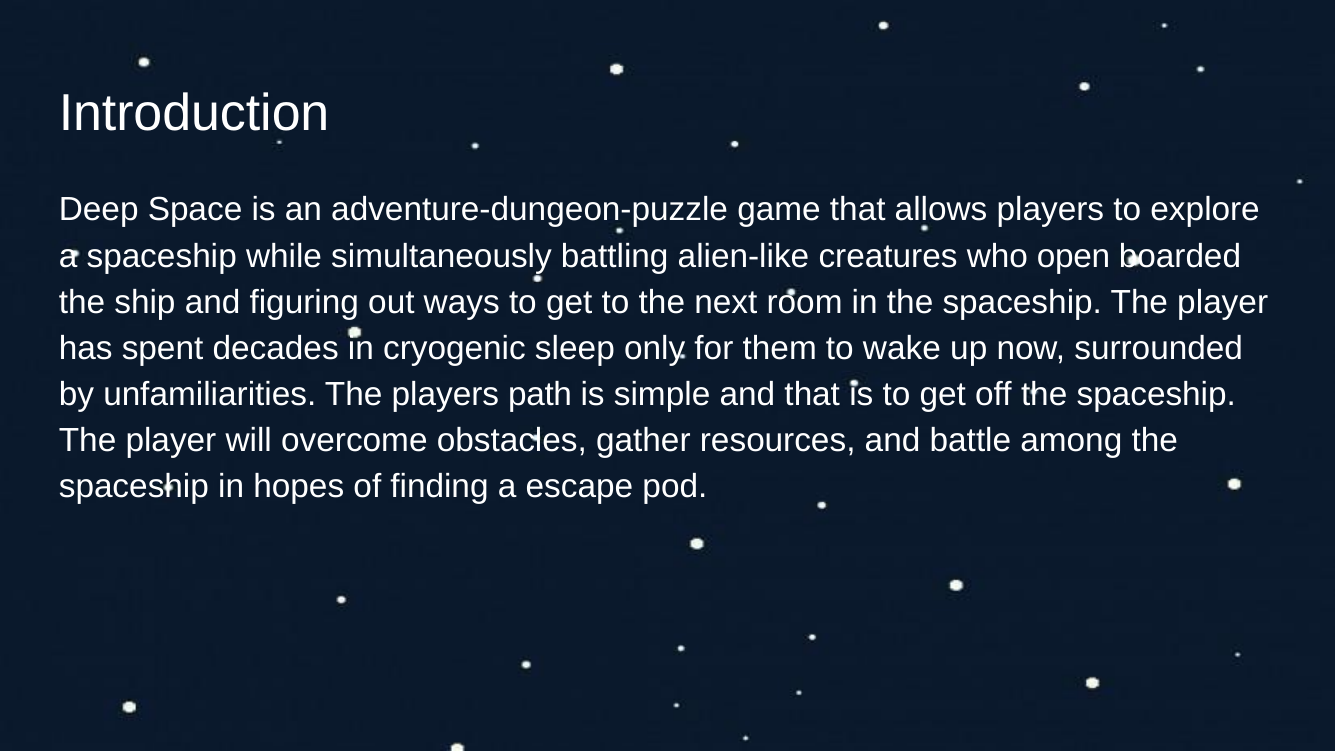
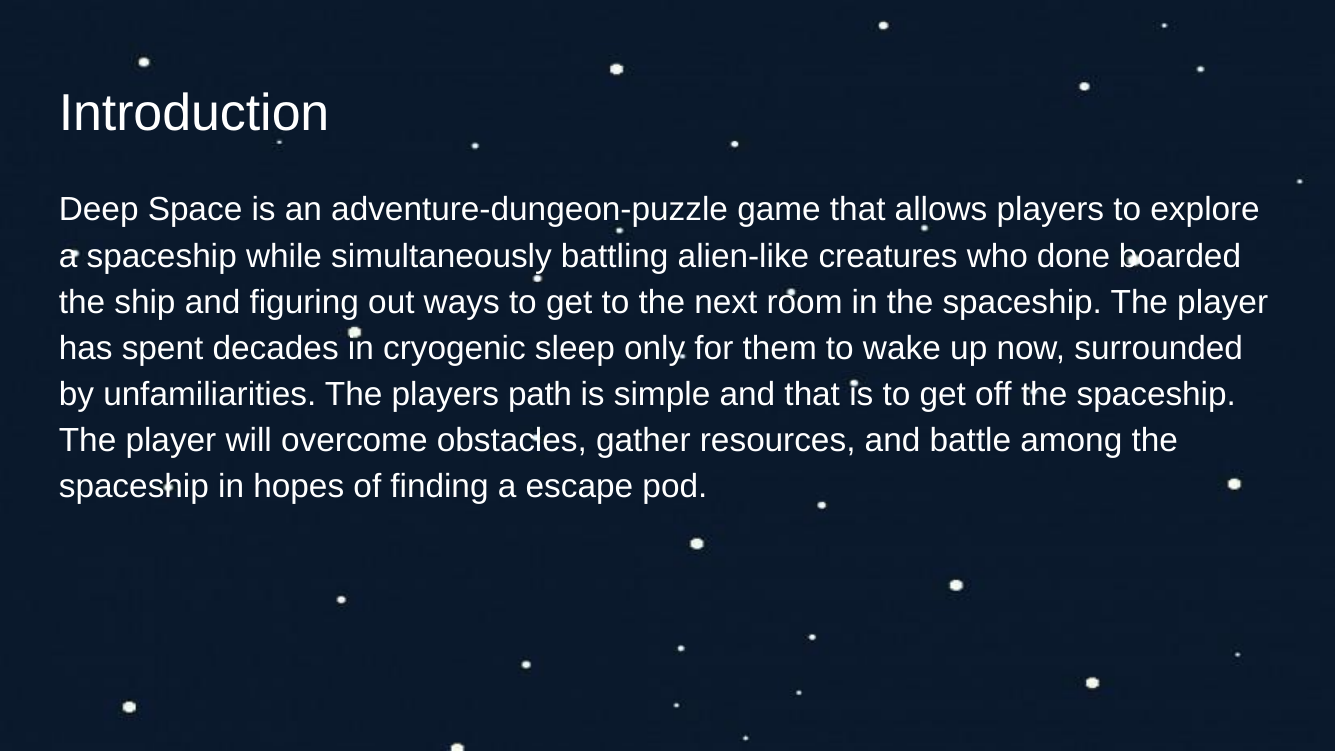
open: open -> done
